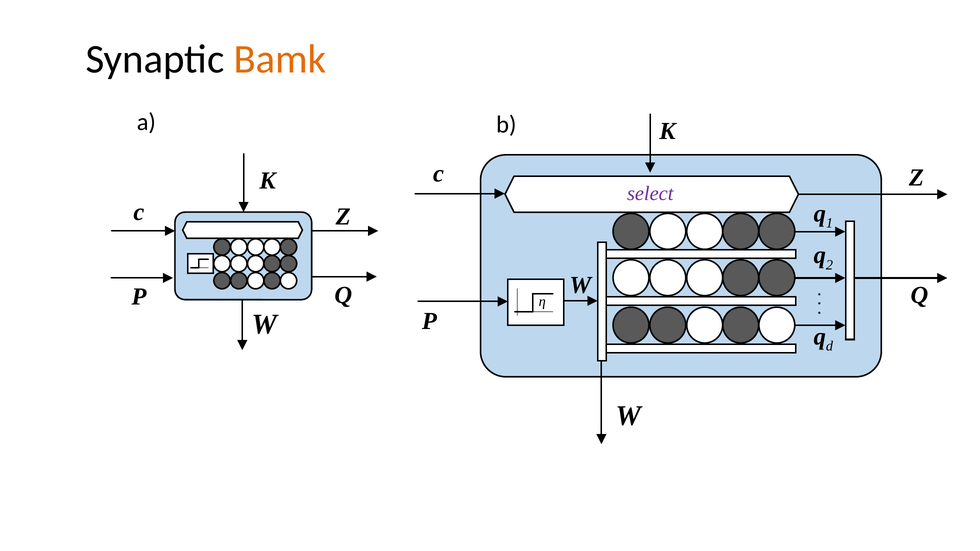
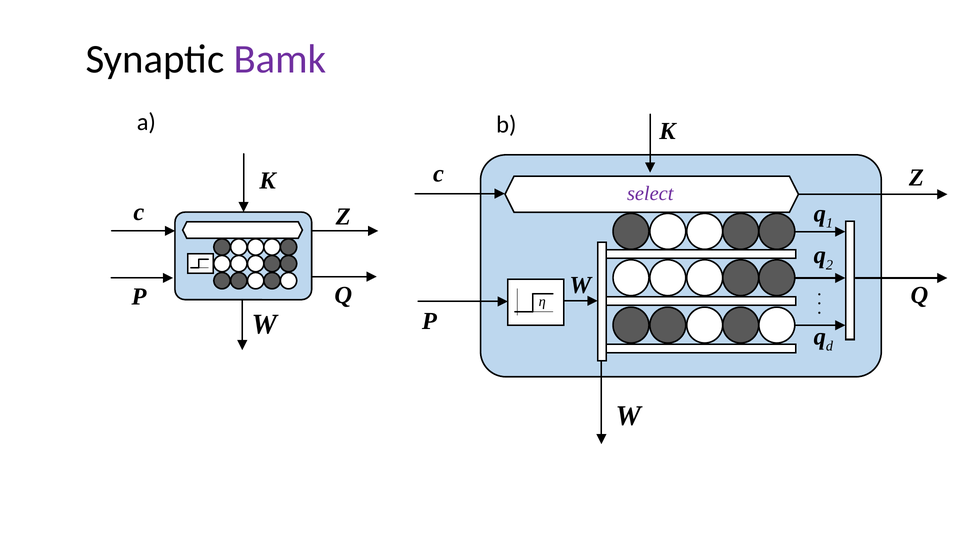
Bamk colour: orange -> purple
